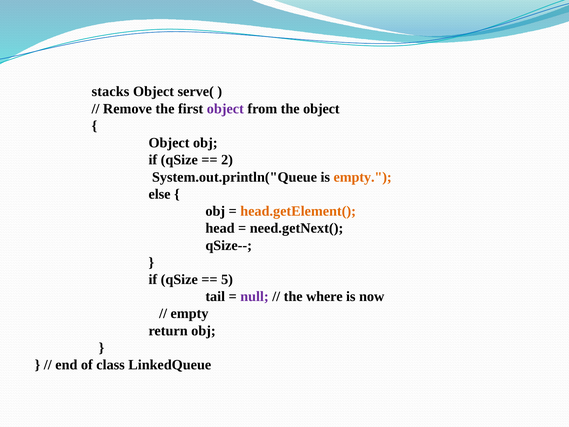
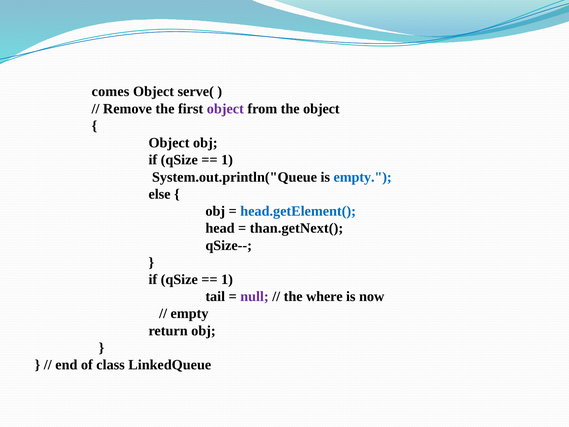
stacks: stacks -> comes
2 at (227, 160): 2 -> 1
empty at (363, 177) colour: orange -> blue
head.getElement( colour: orange -> blue
need.getNext(: need.getNext( -> than.getNext(
5 at (227, 279): 5 -> 1
